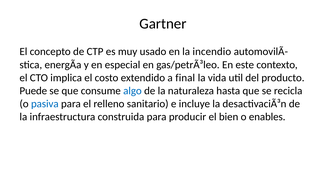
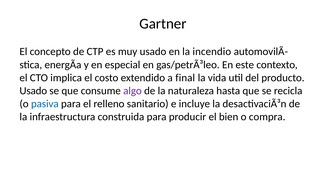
Puede at (33, 91): Puede -> Usado
algo colour: blue -> purple
enables: enables -> compra
